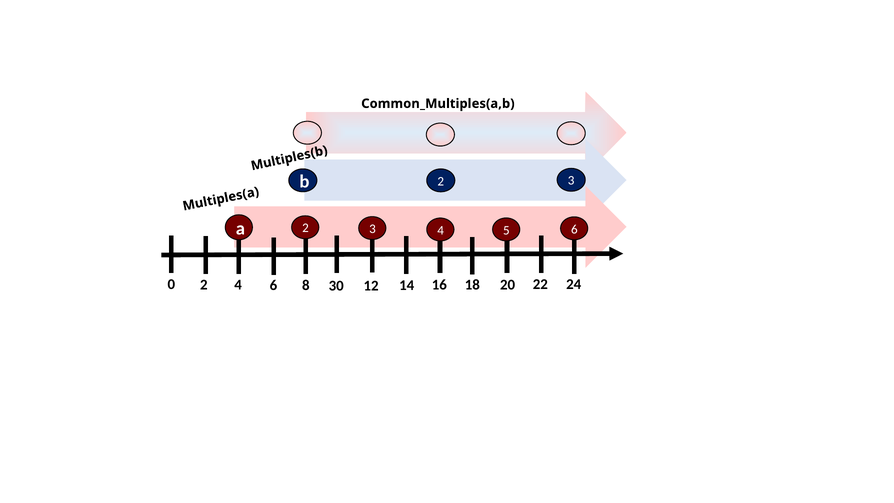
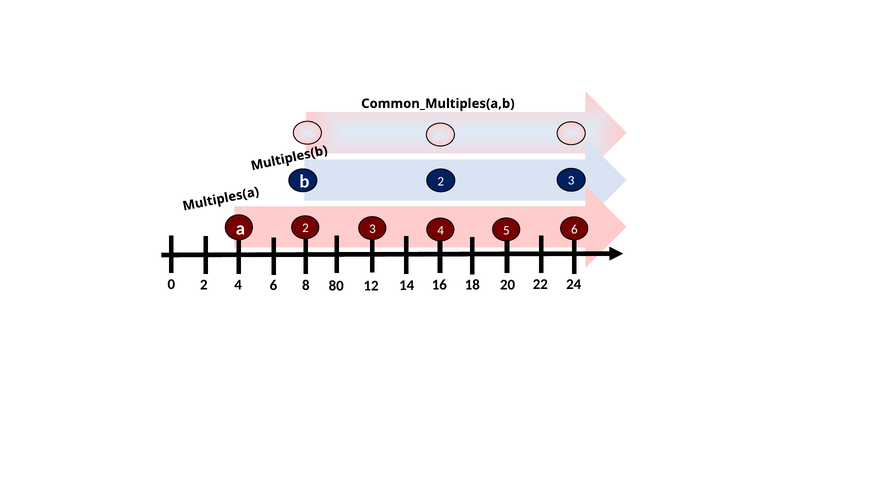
30: 30 -> 80
